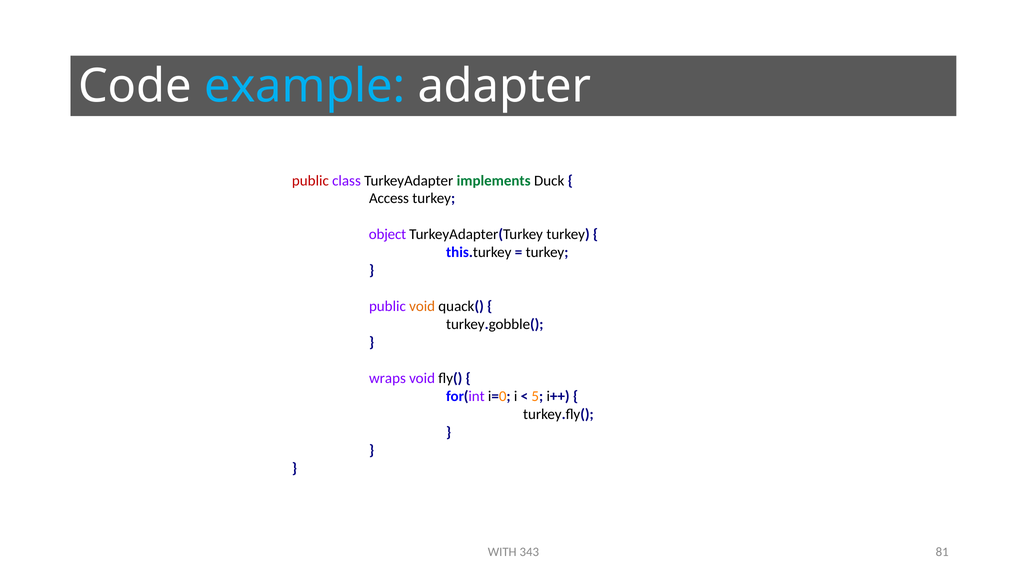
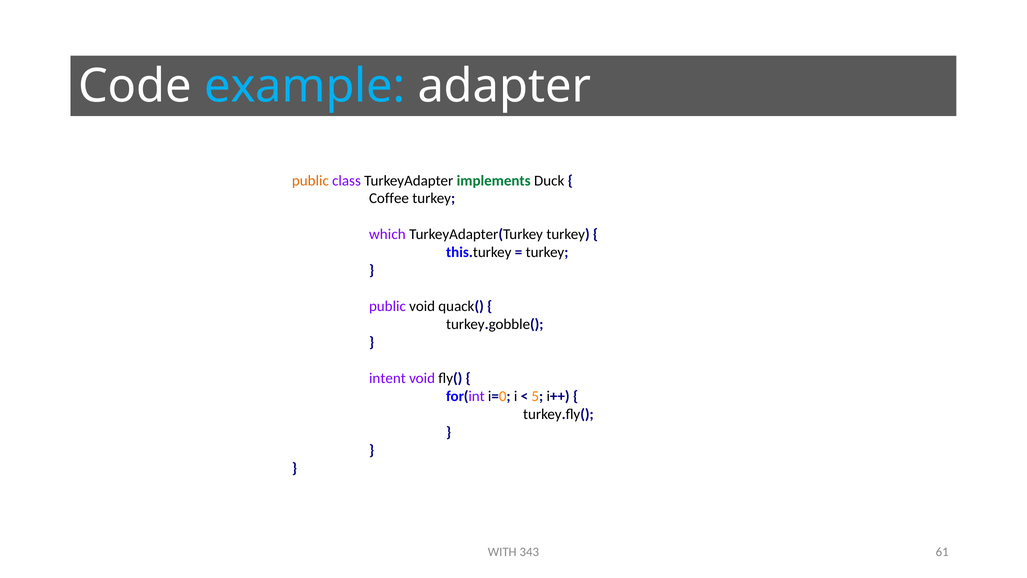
public at (310, 180) colour: red -> orange
Access: Access -> Coffee
object: object -> which
void at (422, 306) colour: orange -> black
wraps: wraps -> intent
81: 81 -> 61
